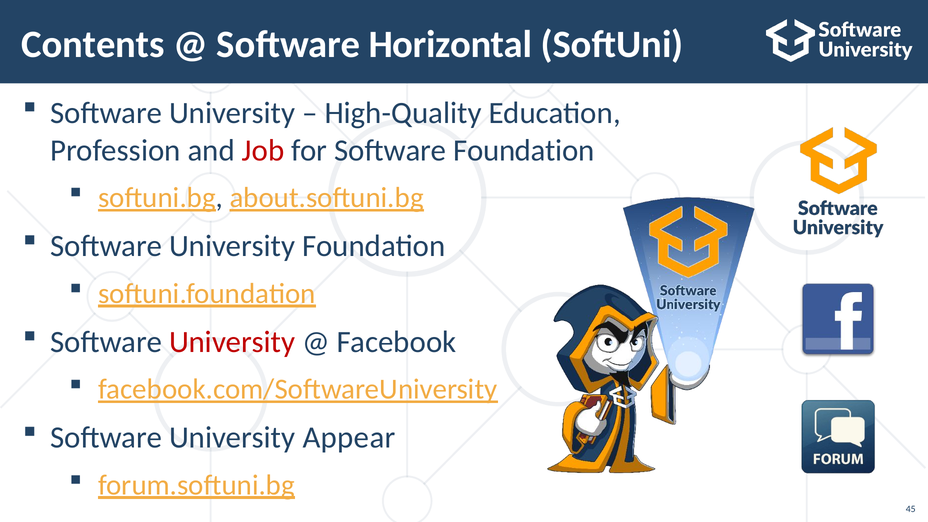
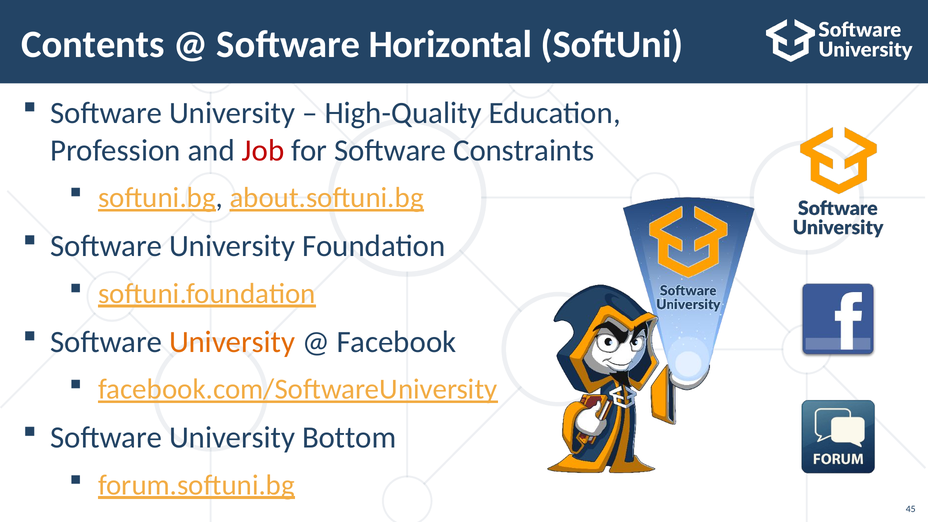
Software Foundation: Foundation -> Constraints
University at (232, 342) colour: red -> orange
Appear: Appear -> Bottom
